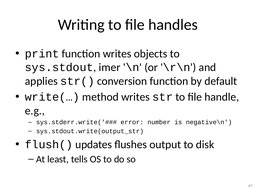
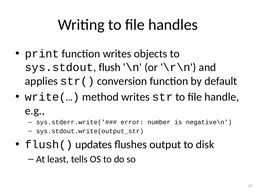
imer: imer -> flush
